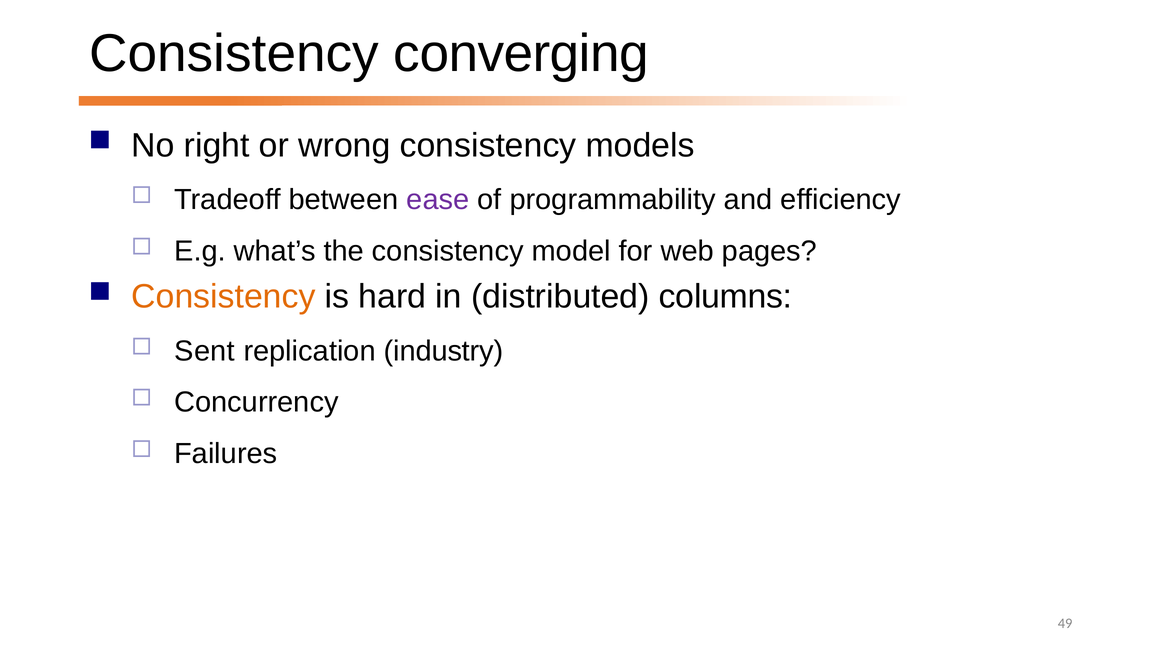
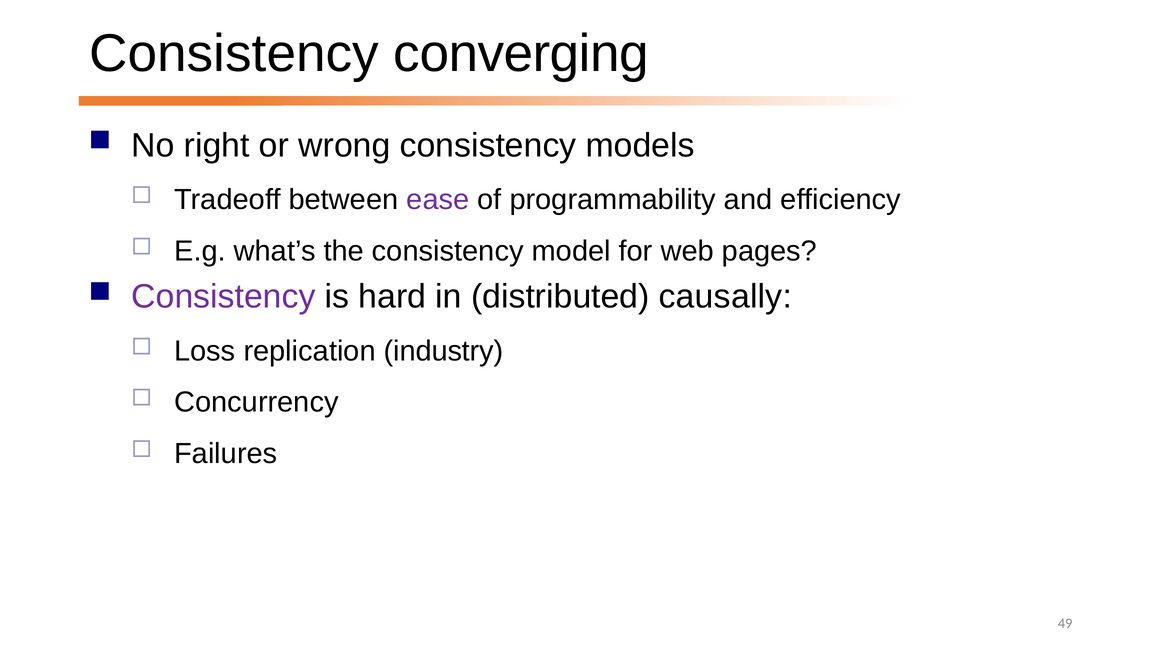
Consistency at (223, 297) colour: orange -> purple
columns: columns -> causally
Sent: Sent -> Loss
